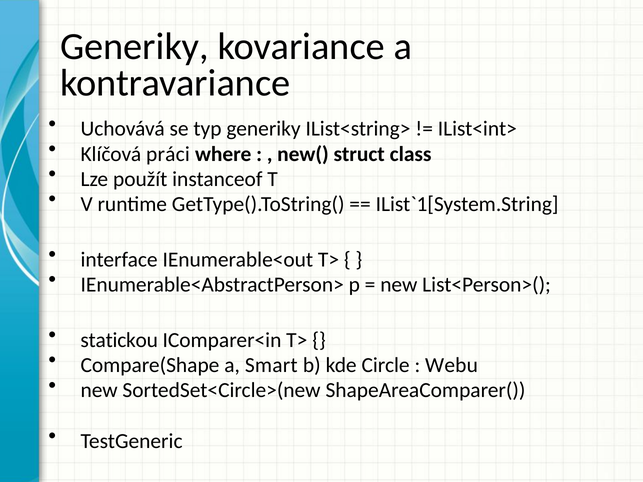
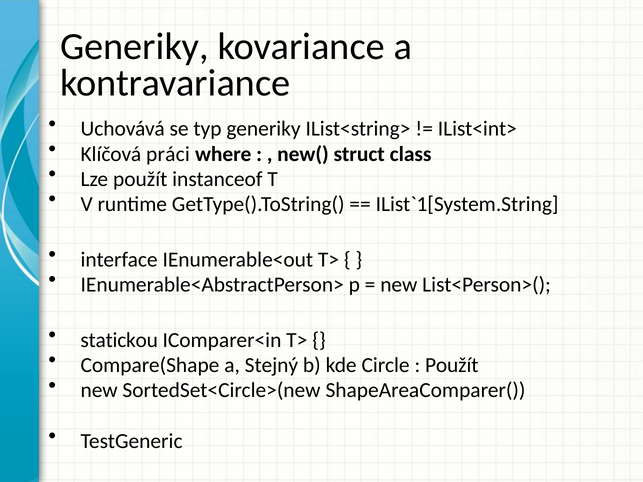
Smart: Smart -> Stejný
Webu at (452, 365): Webu -> Použít
